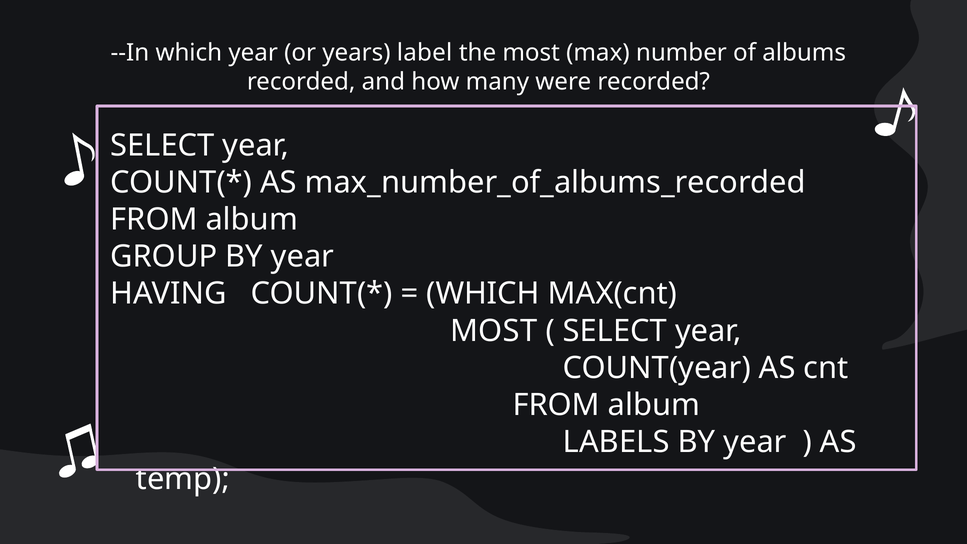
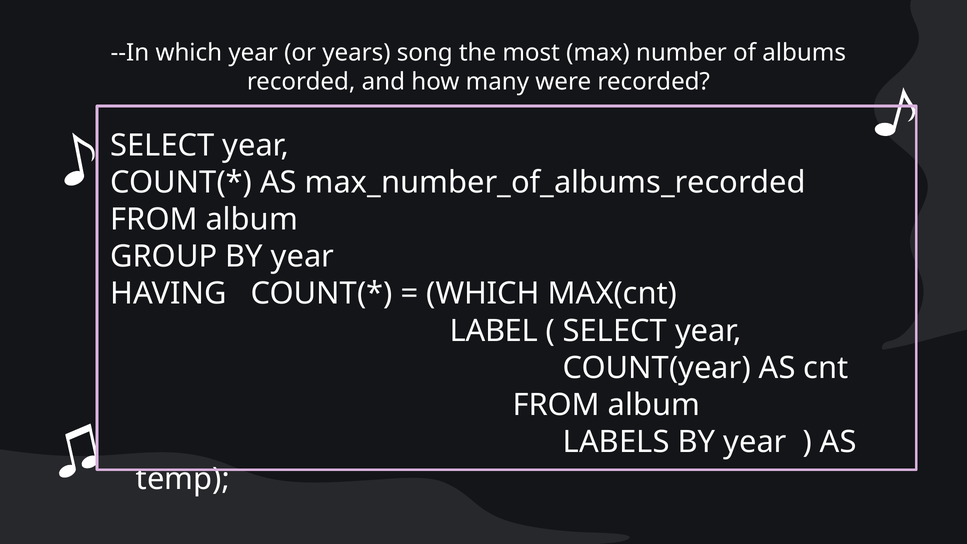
label: label -> song
MOST at (494, 331): MOST -> LABEL
